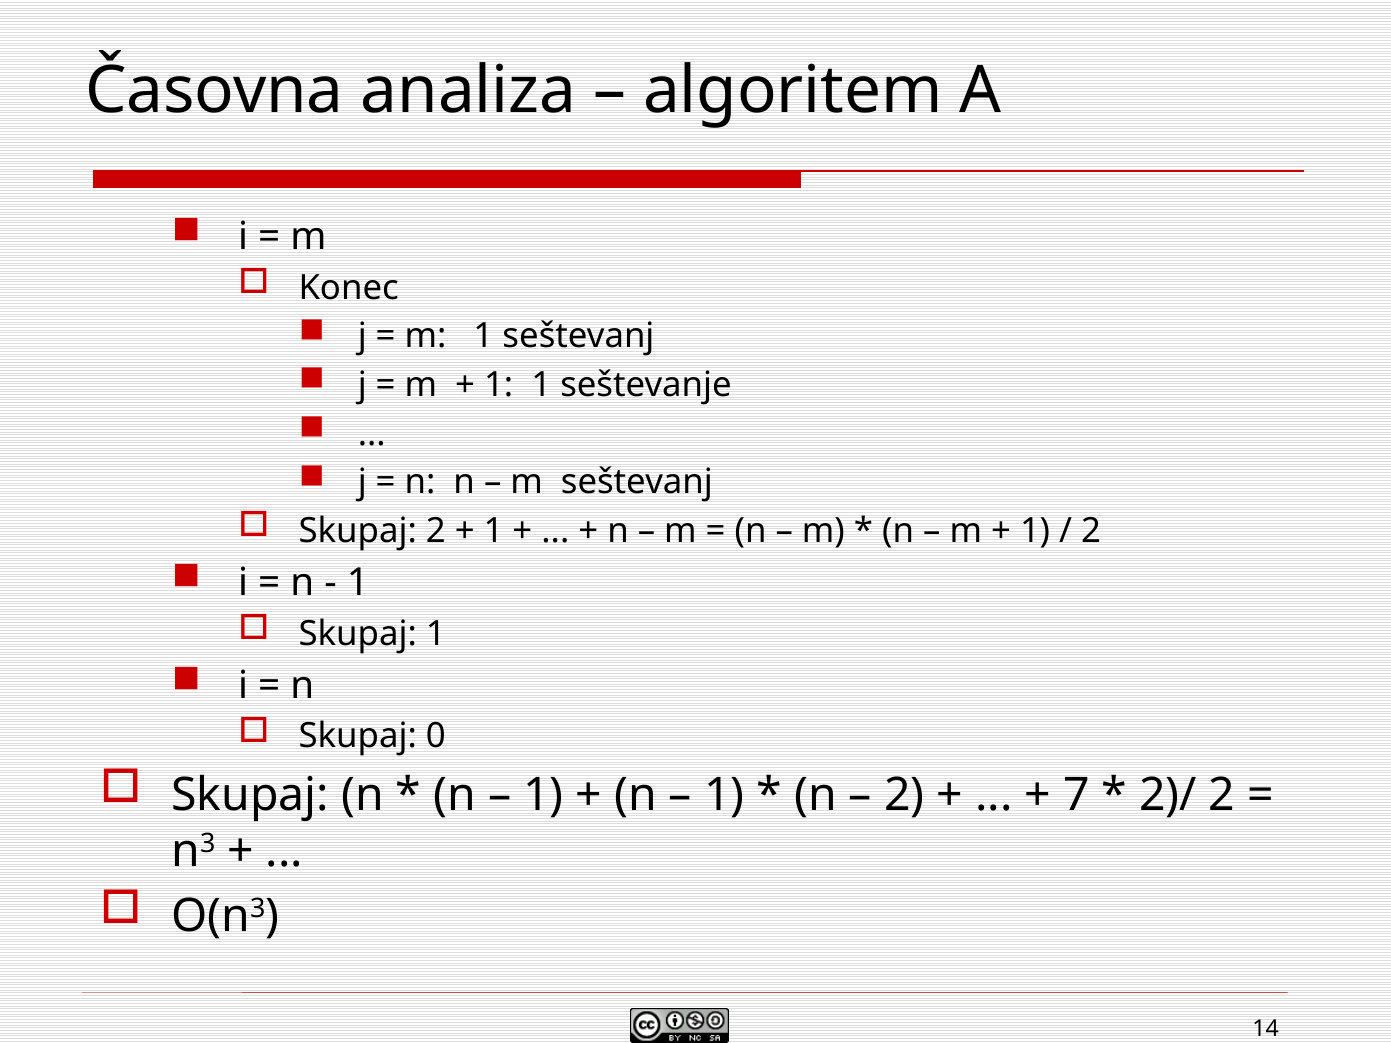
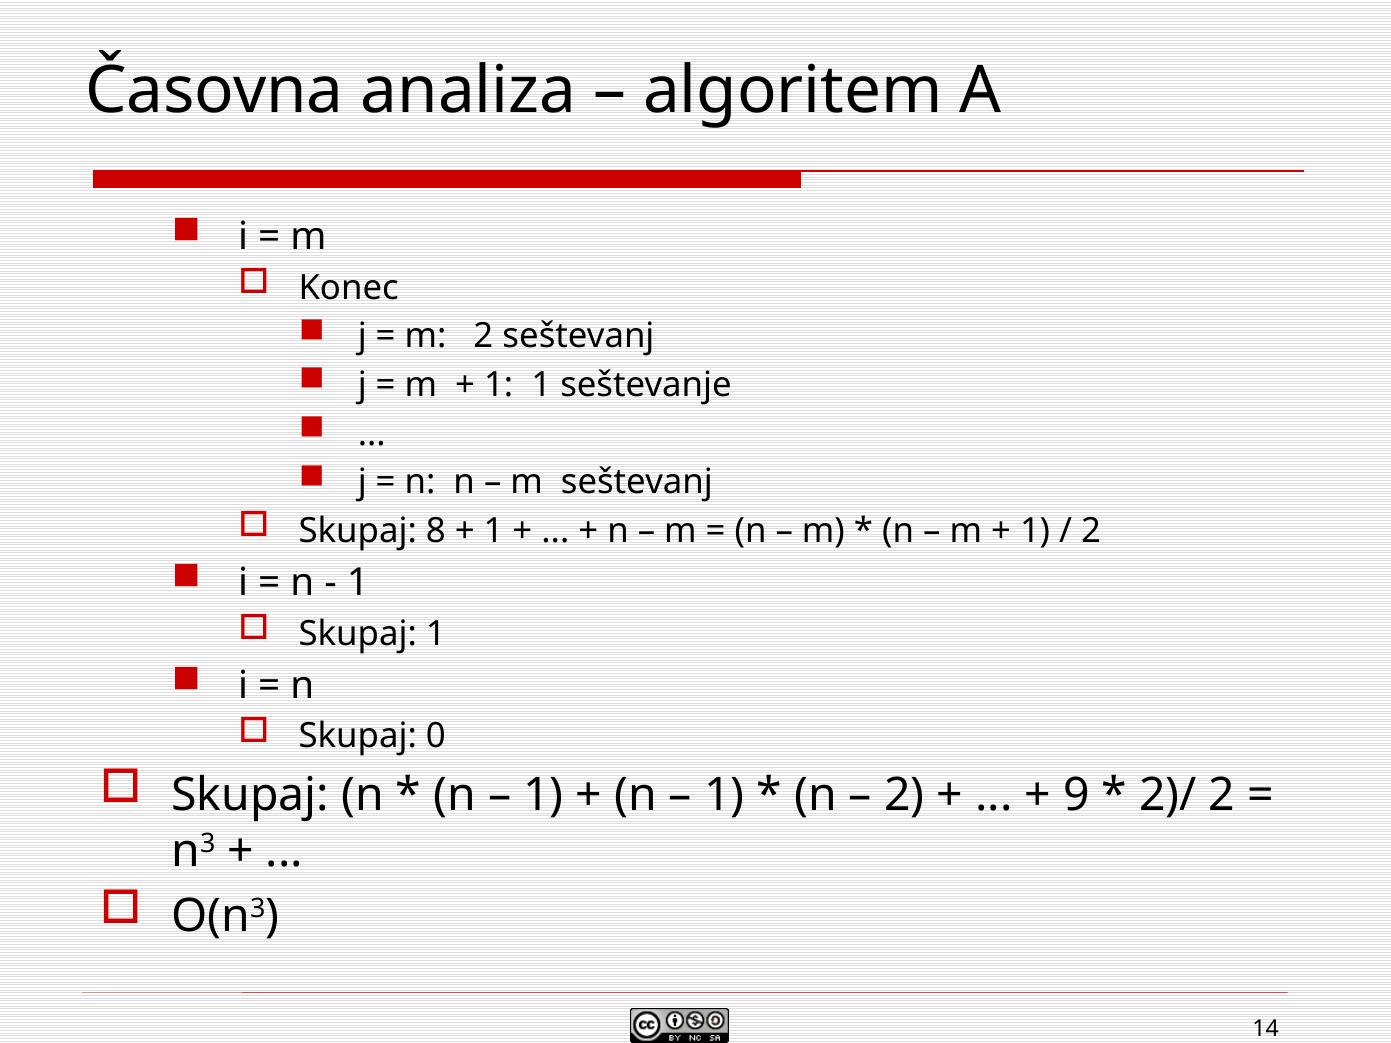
m 1: 1 -> 2
Skupaj 2: 2 -> 8
7: 7 -> 9
